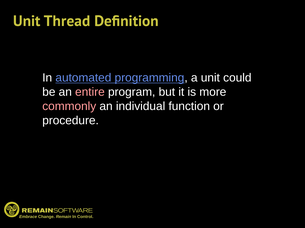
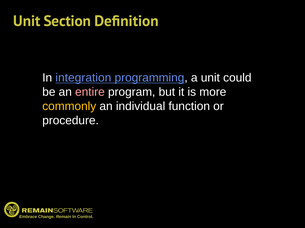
Thread: Thread -> Section
automated: automated -> integration
commonly colour: pink -> yellow
